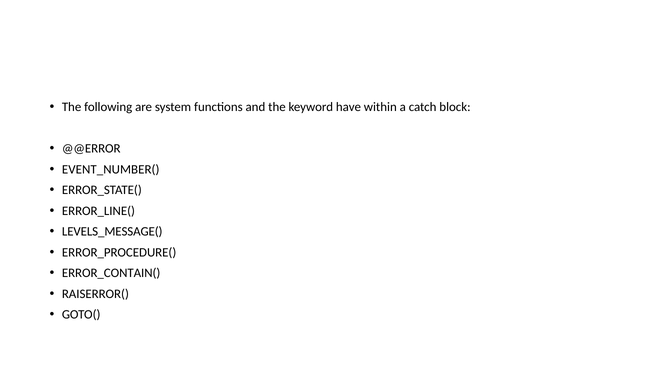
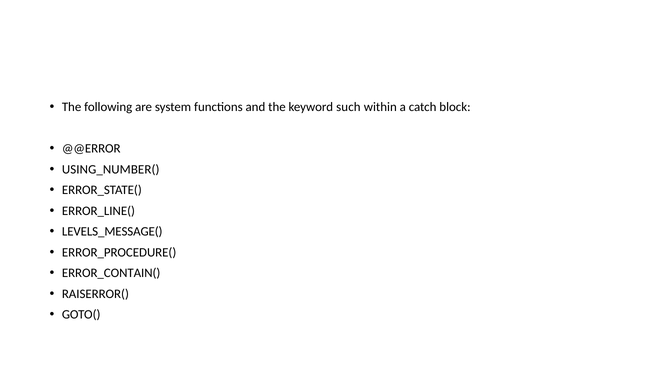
have: have -> such
EVENT_NUMBER(: EVENT_NUMBER( -> USING_NUMBER(
